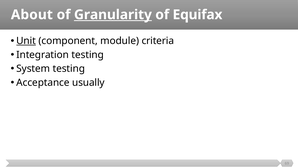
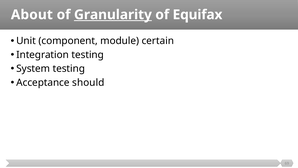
Unit underline: present -> none
criteria: criteria -> certain
usually: usually -> should
